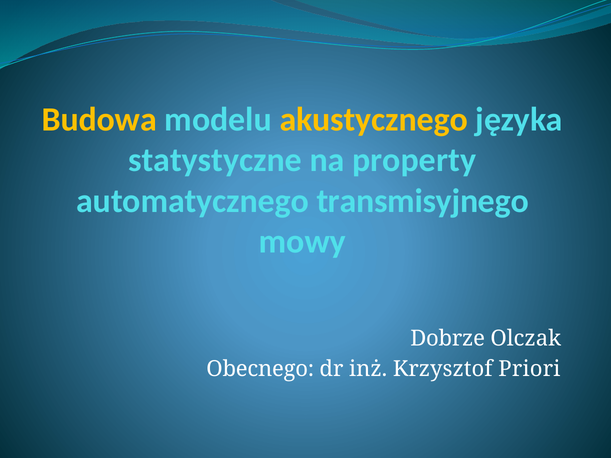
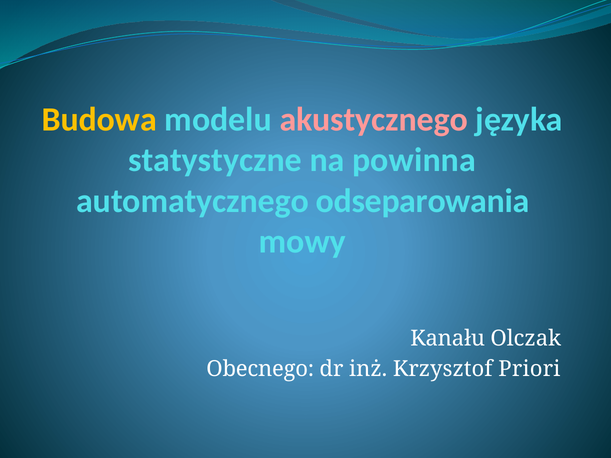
akustycznego colour: yellow -> pink
property: property -> powinna
transmisyjnego: transmisyjnego -> odseparowania
Dobrze: Dobrze -> Kanału
